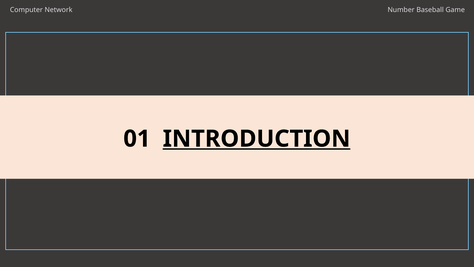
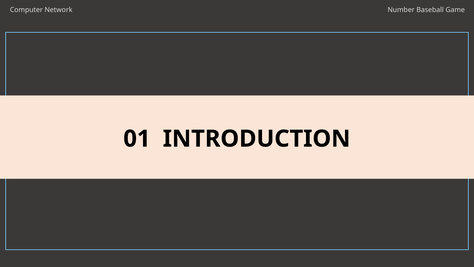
INTRODUCTION underline: present -> none
